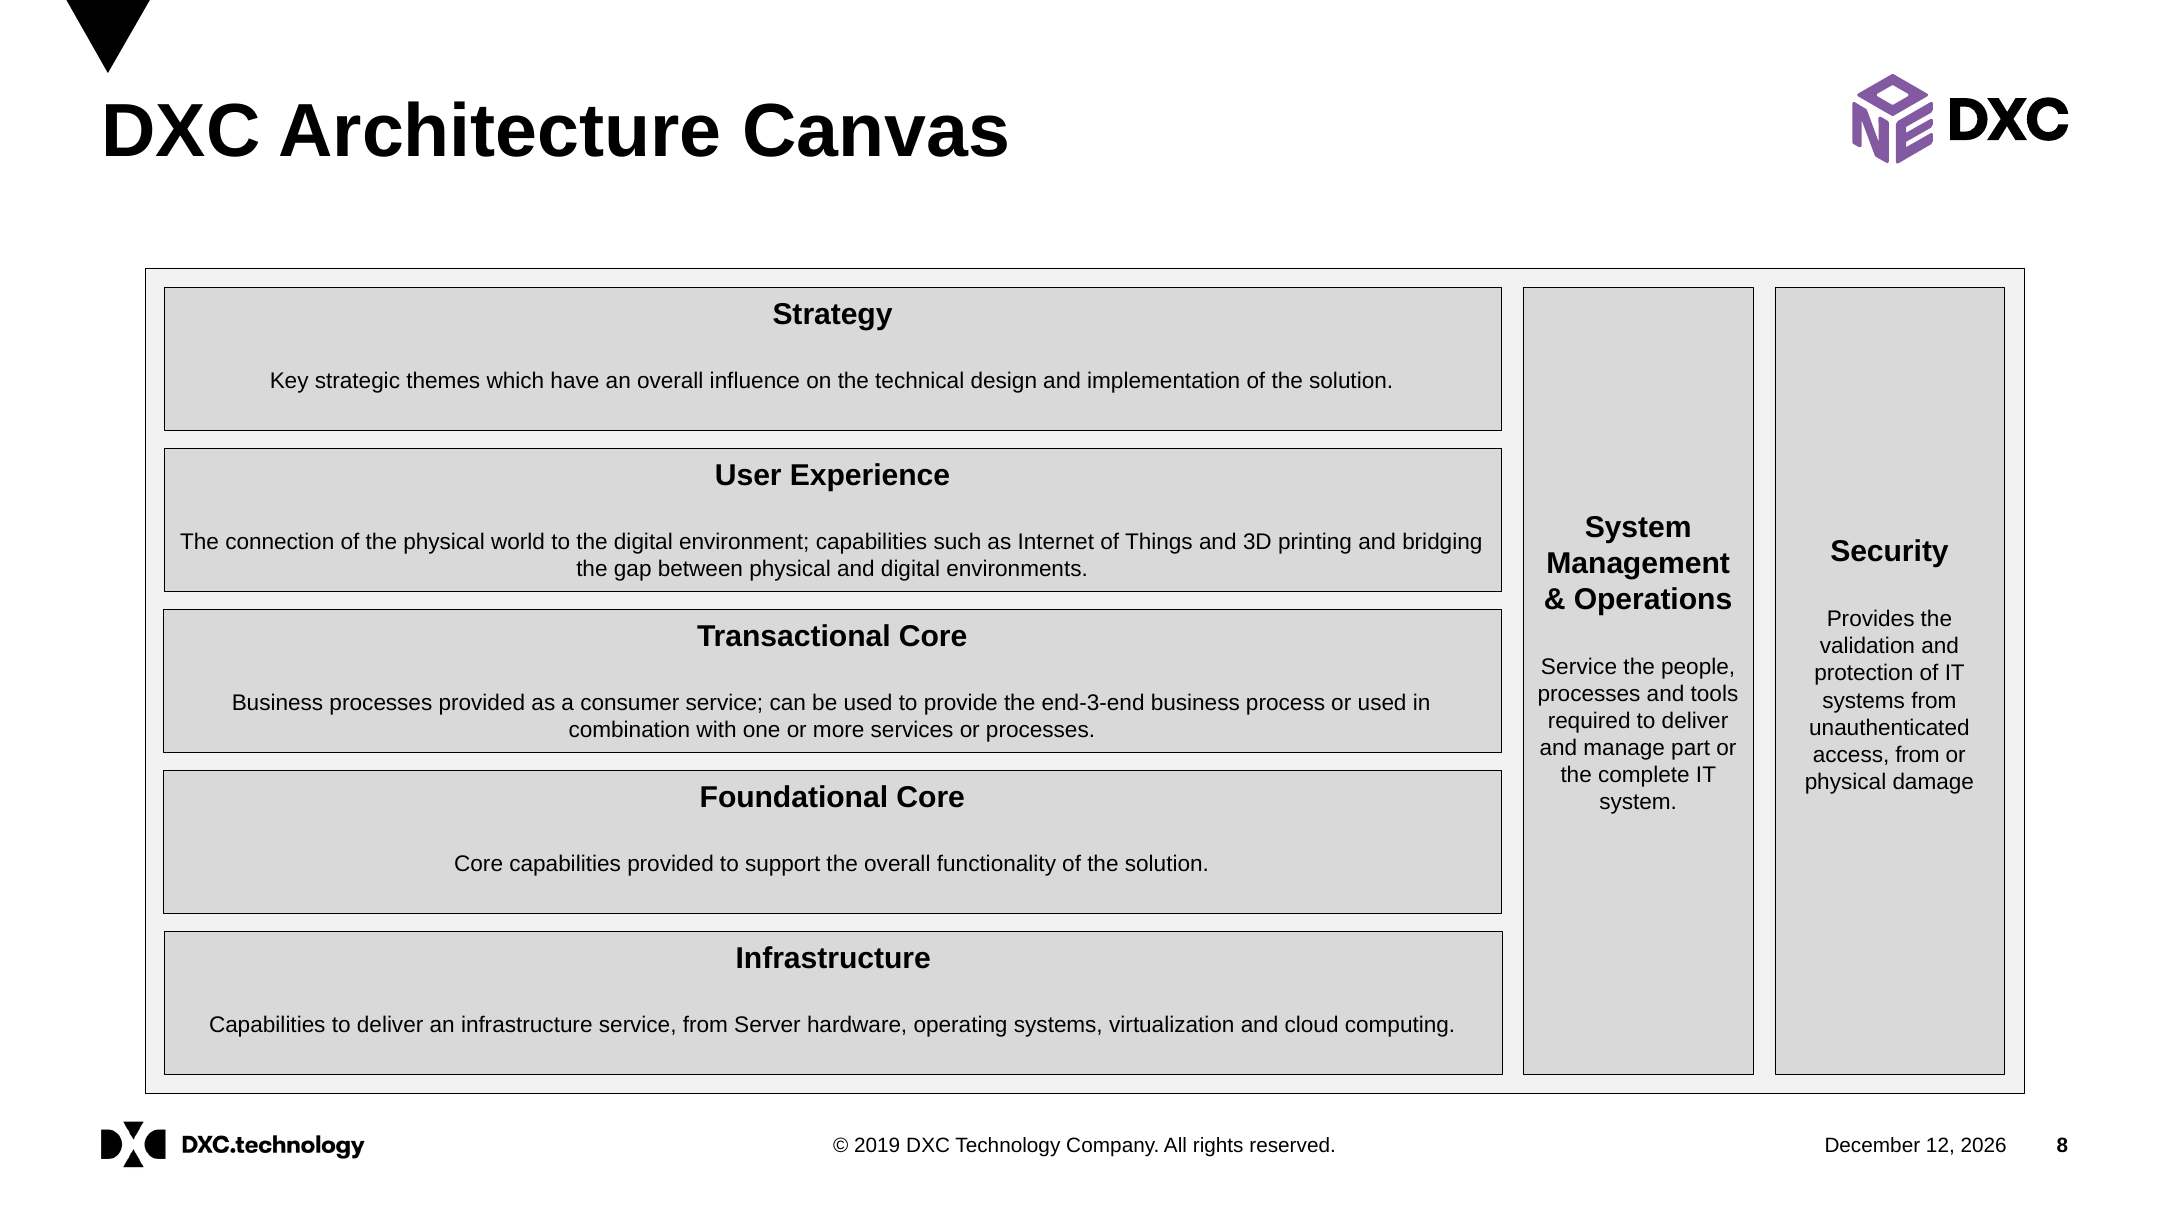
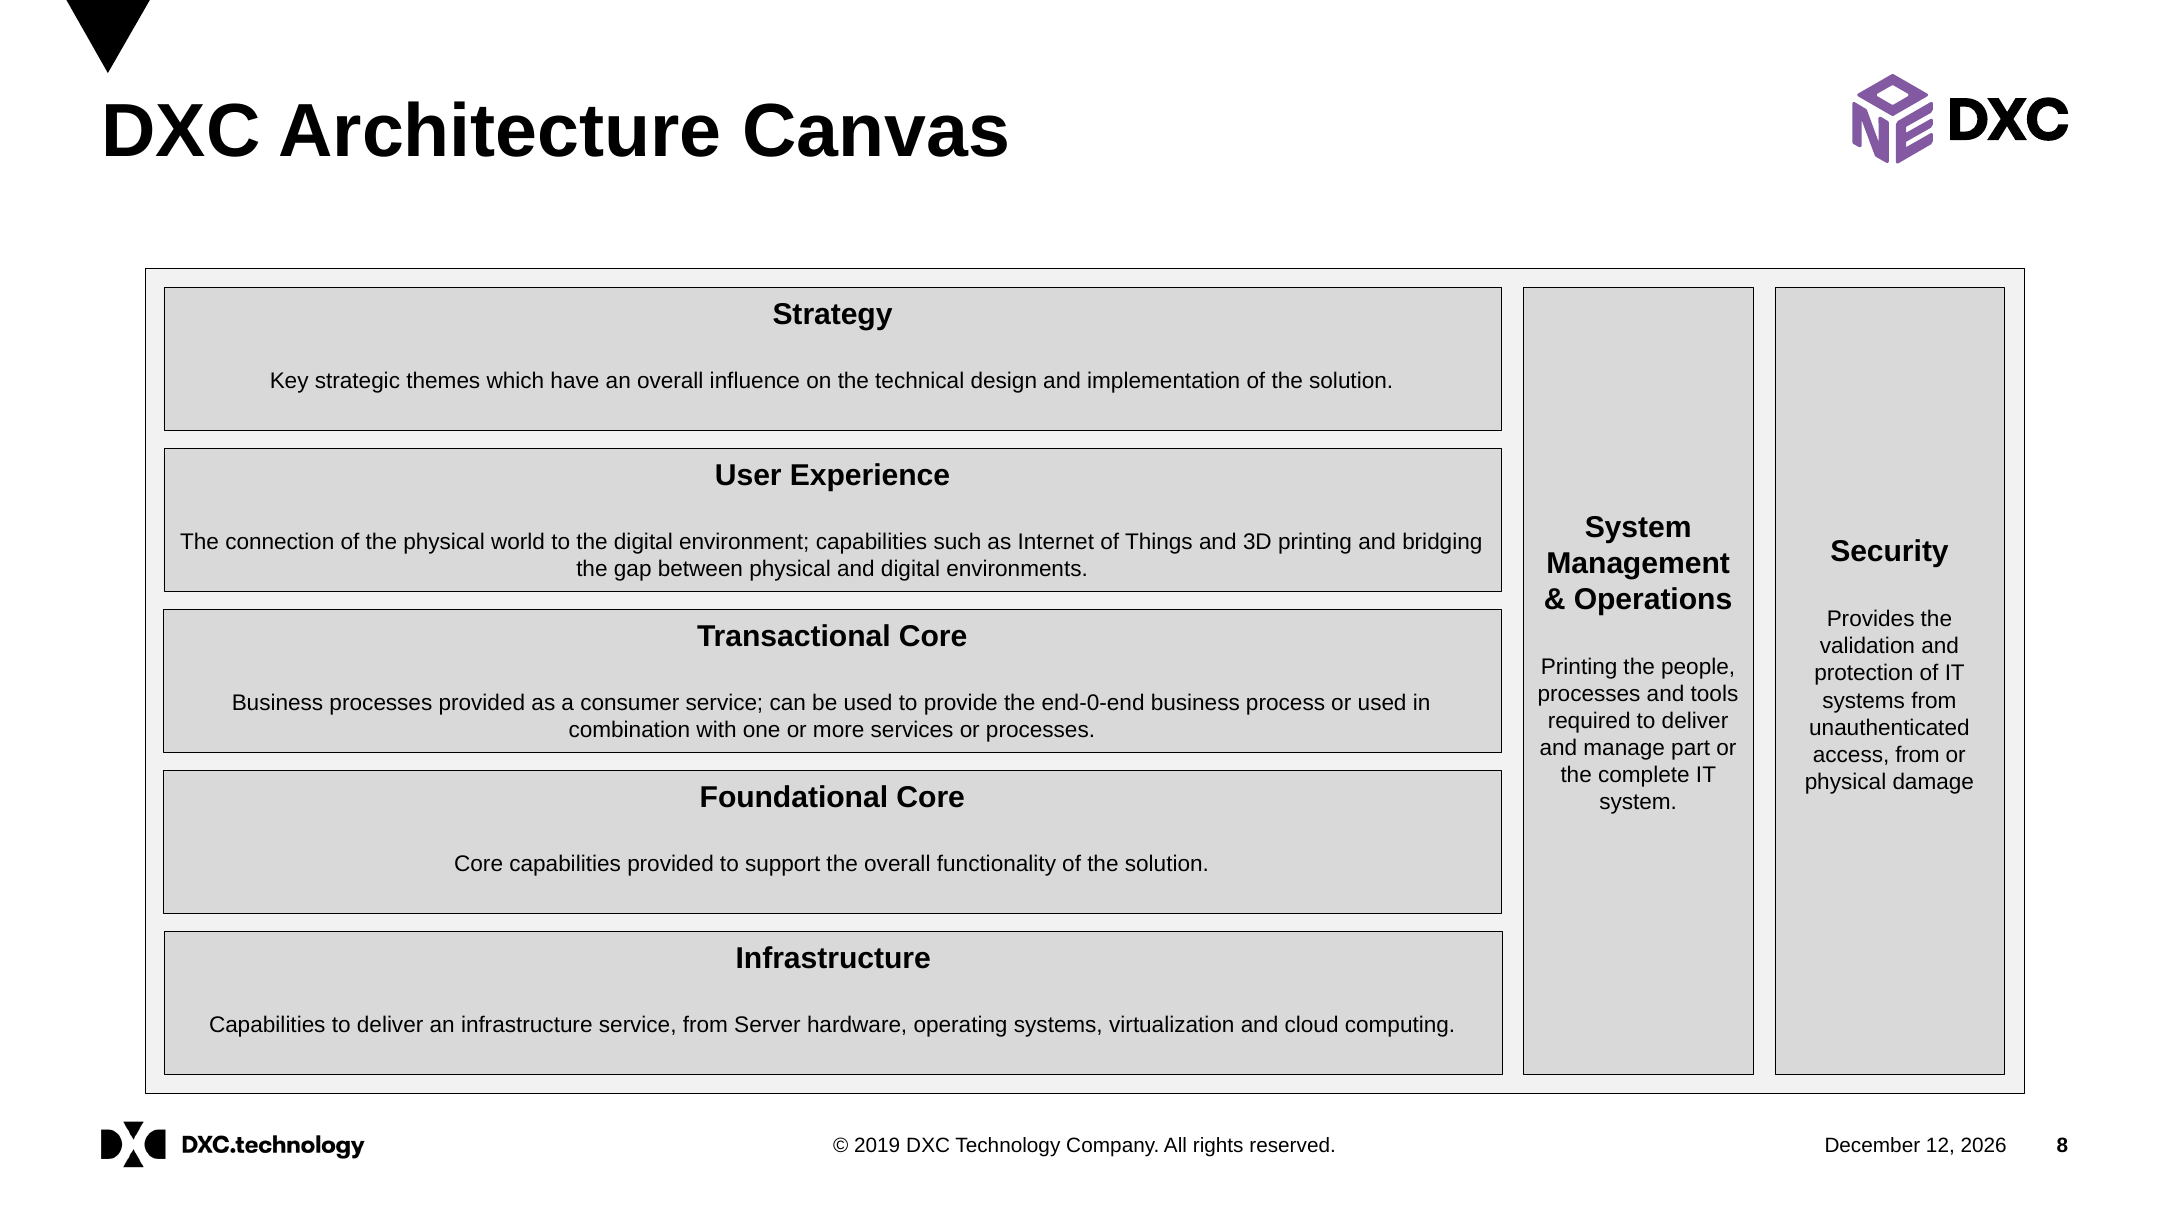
Service at (1579, 667): Service -> Printing
end-3-end: end-3-end -> end-0-end
